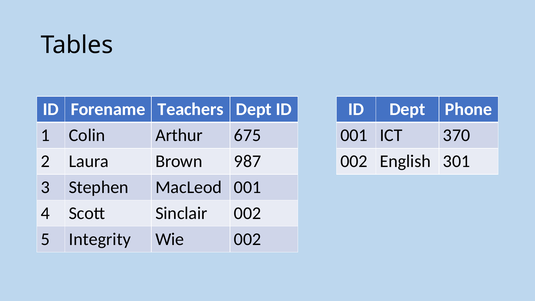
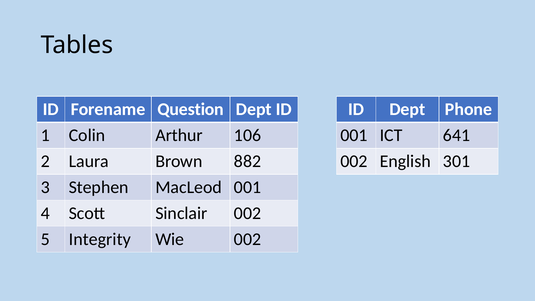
Teachers: Teachers -> Question
675: 675 -> 106
370: 370 -> 641
987: 987 -> 882
